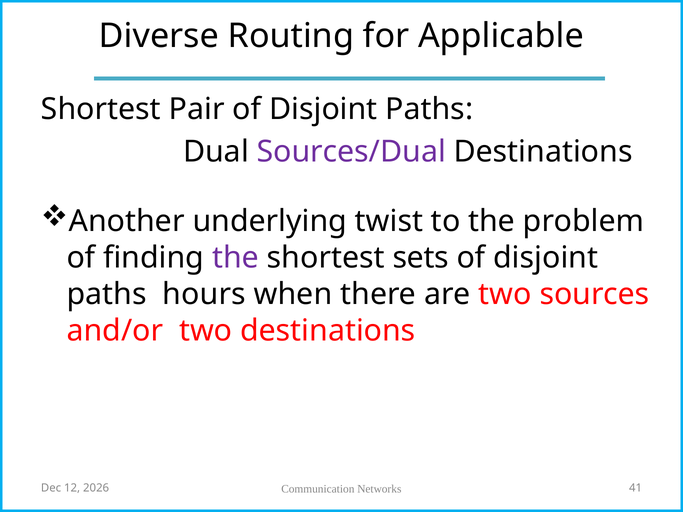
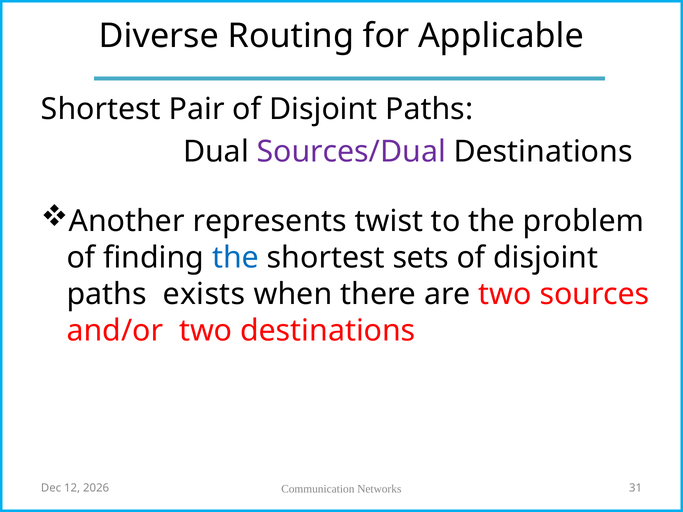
underlying: underlying -> represents
the at (235, 258) colour: purple -> blue
hours: hours -> exists
41: 41 -> 31
